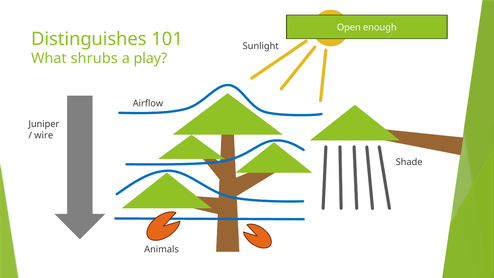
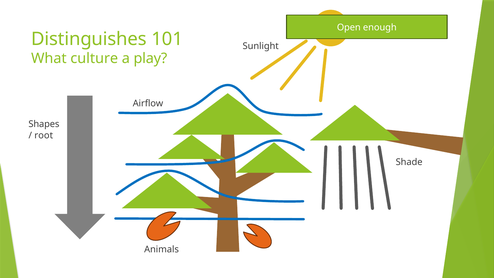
shrubs: shrubs -> culture
Juniper: Juniper -> Shapes
wire: wire -> root
